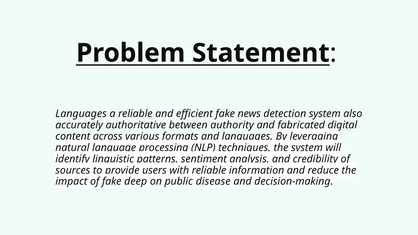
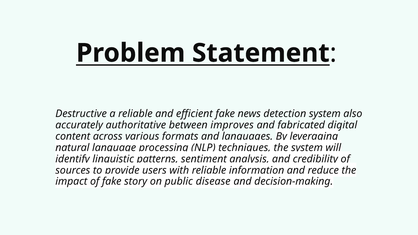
Languages at (81, 114): Languages -> Destructive
authority: authority -> improves
deep: deep -> story
